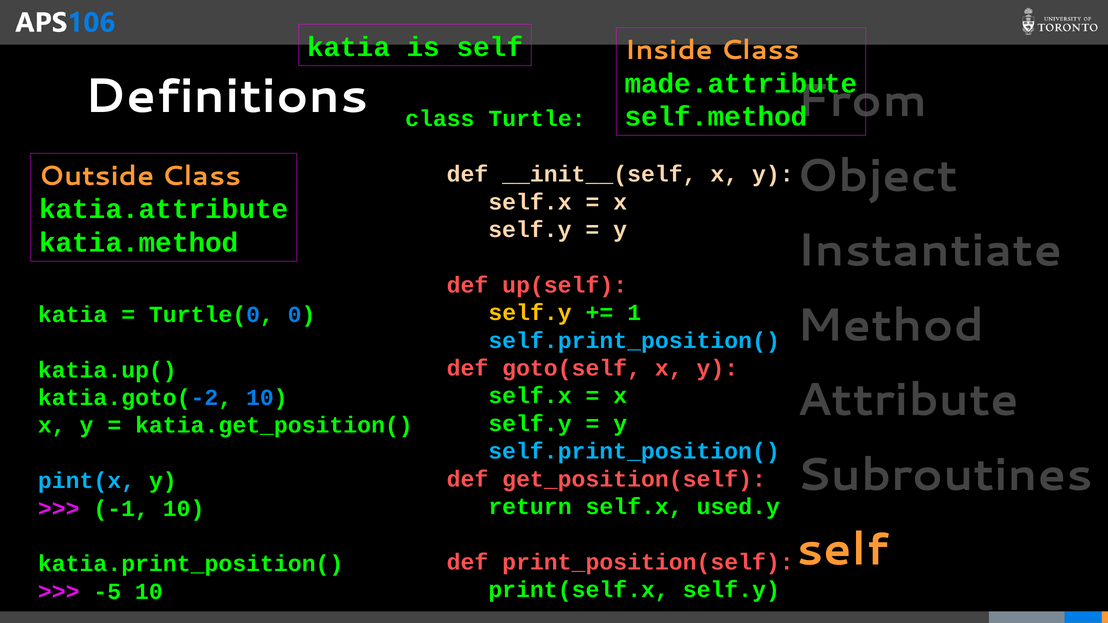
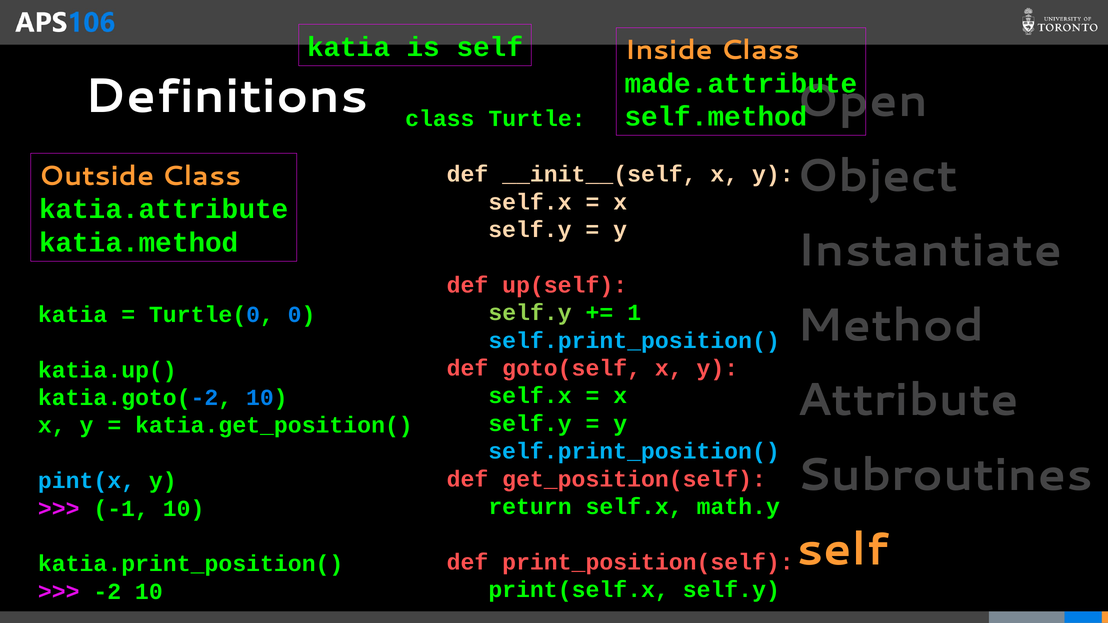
From: From -> Open
self.y at (530, 313) colour: yellow -> light green
used.y: used.y -> math.y
-5: -5 -> -2
